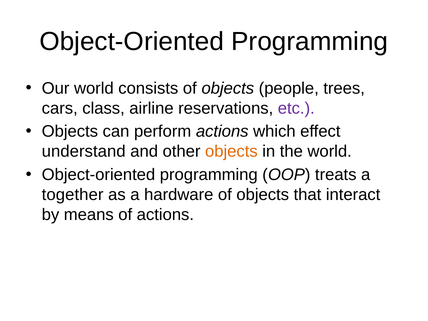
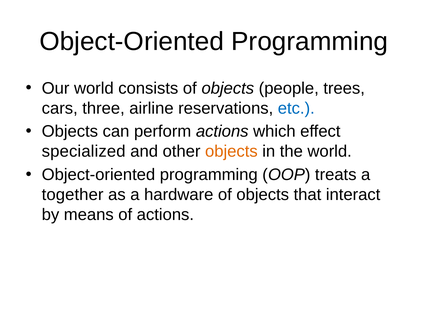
class: class -> three
etc colour: purple -> blue
understand: understand -> specialized
